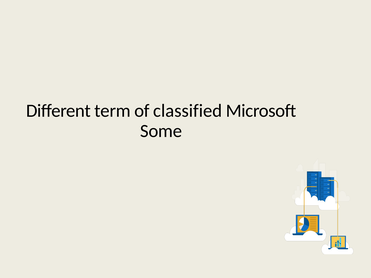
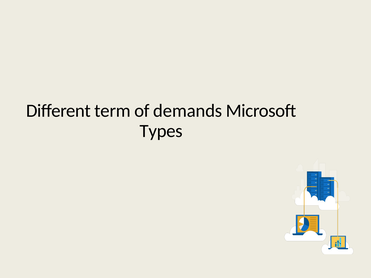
classified: classified -> demands
Some: Some -> Types
